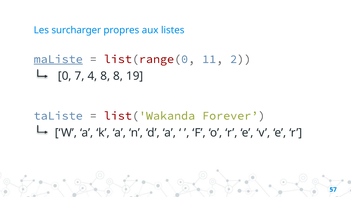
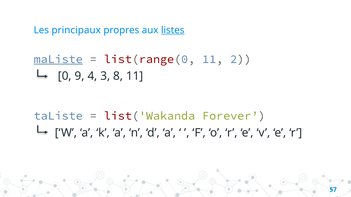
surcharger: surcharger -> principaux
listes underline: none -> present
7: 7 -> 9
4 8: 8 -> 3
8 19: 19 -> 11
